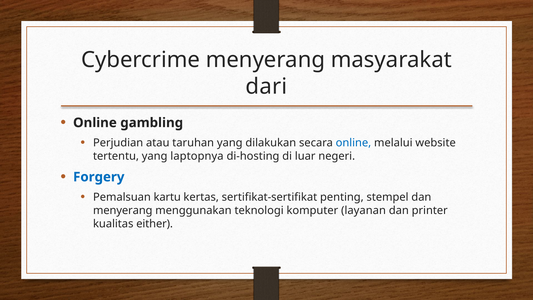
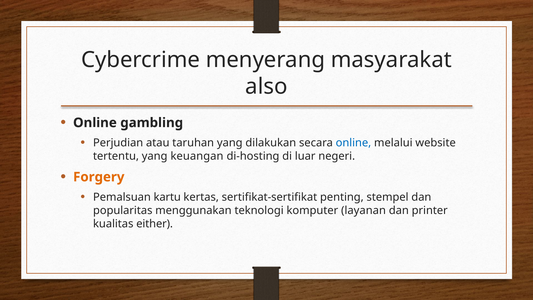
dari: dari -> also
laptopnya: laptopnya -> keuangan
Forgery colour: blue -> orange
menyerang at (123, 210): menyerang -> popularitas
